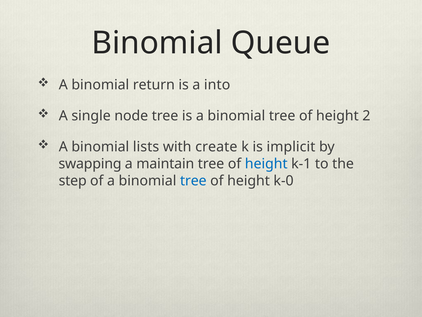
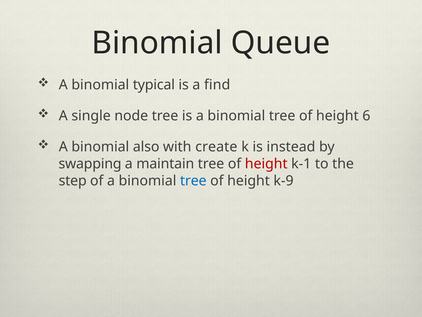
return: return -> typical
into: into -> find
2: 2 -> 6
lists: lists -> also
implicit: implicit -> instead
height at (266, 164) colour: blue -> red
k-0: k-0 -> k-9
